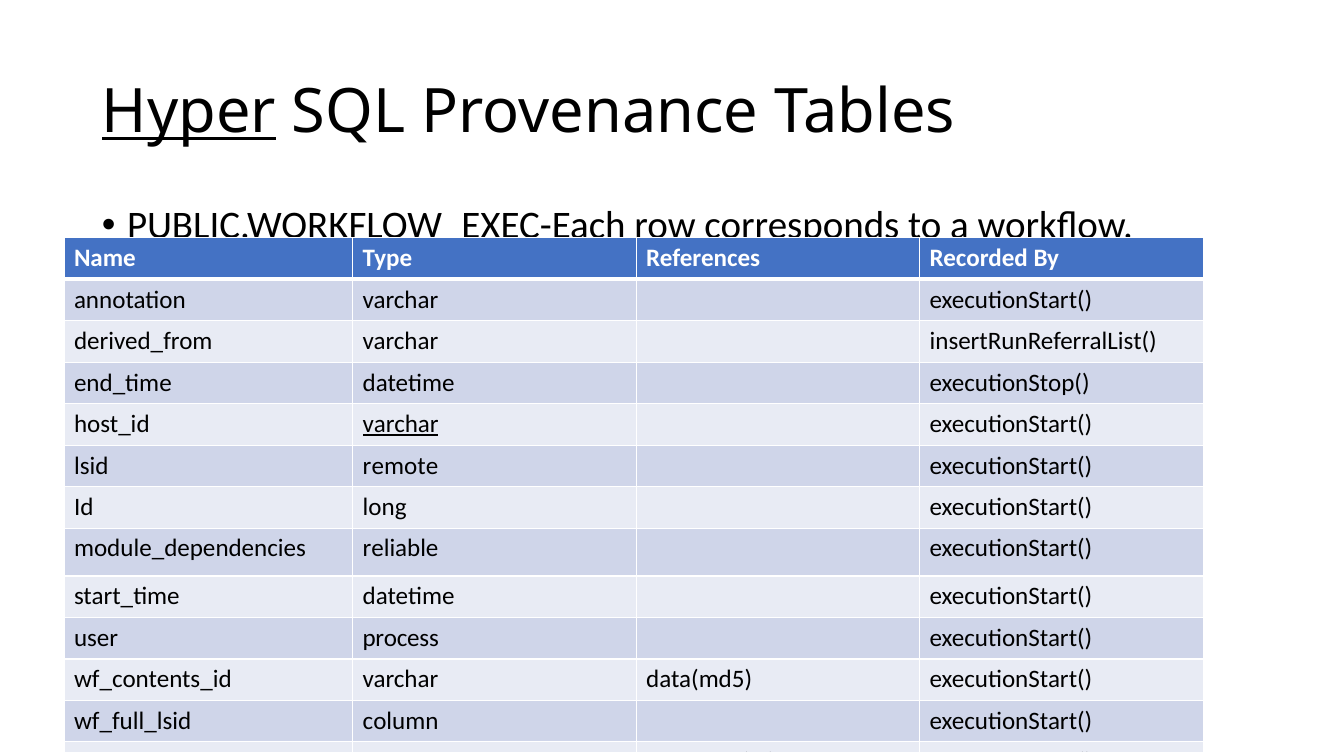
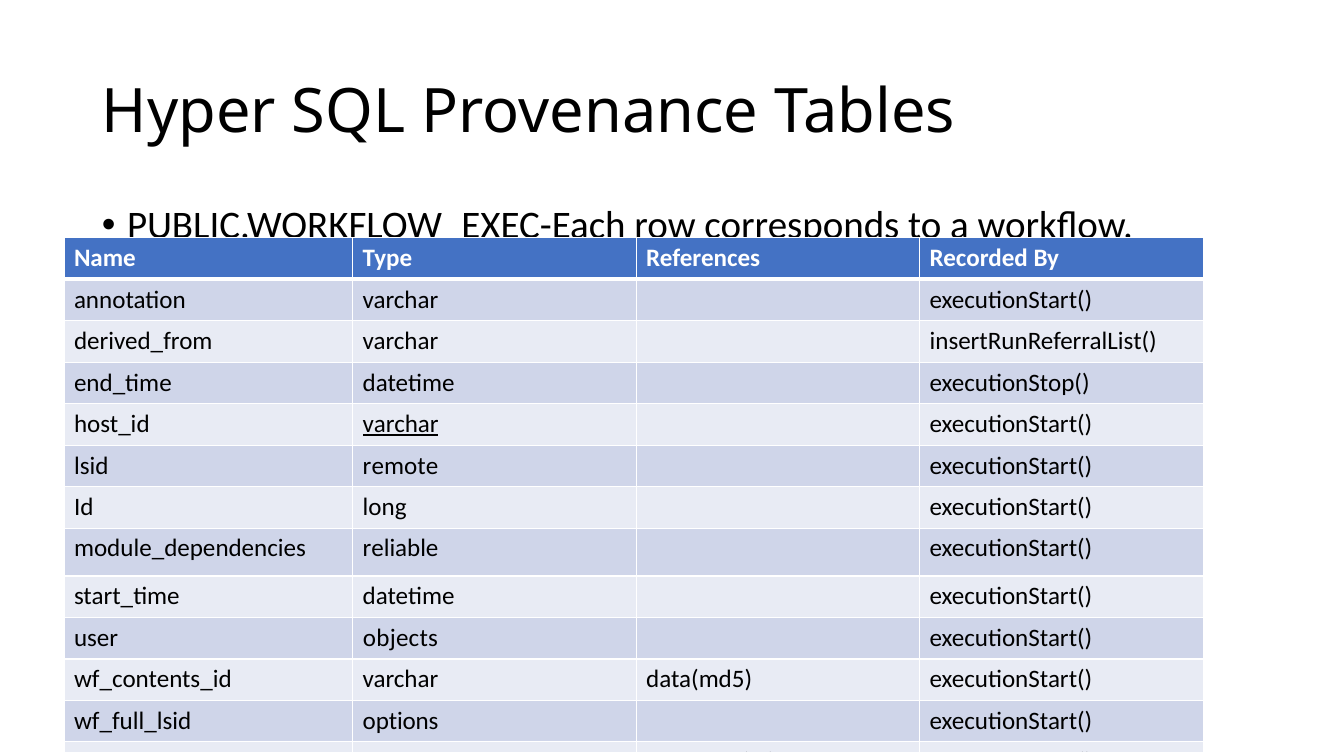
Hyper underline: present -> none
process: process -> objects
column: column -> options
